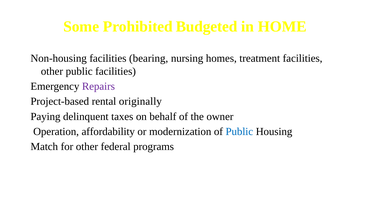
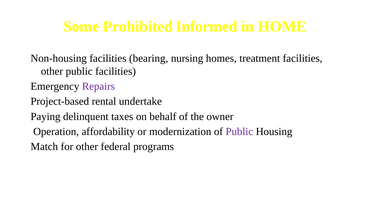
Budgeted: Budgeted -> Informed
originally: originally -> undertake
Public at (239, 132) colour: blue -> purple
